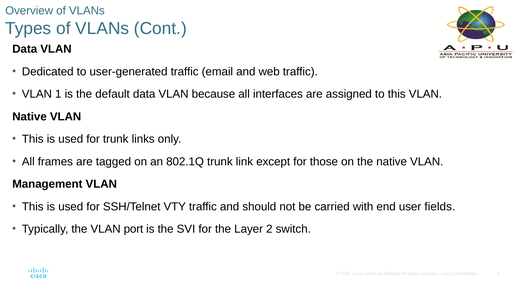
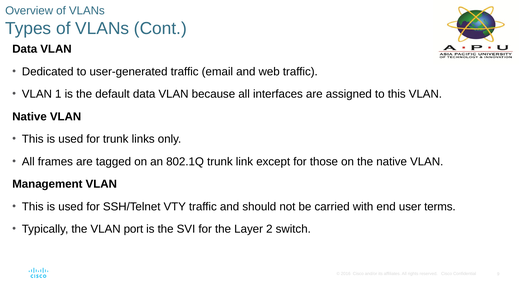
fields: fields -> terms
